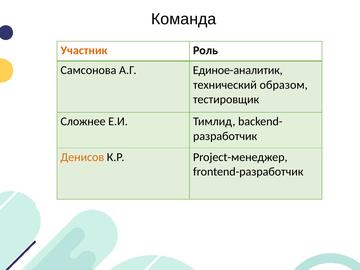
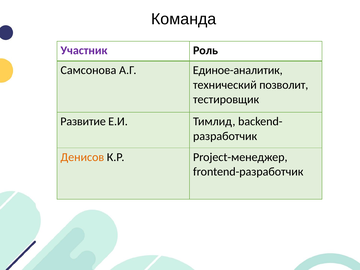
Участник colour: orange -> purple
образом: образом -> позволит
Сложнее: Сложнее -> Развитие
